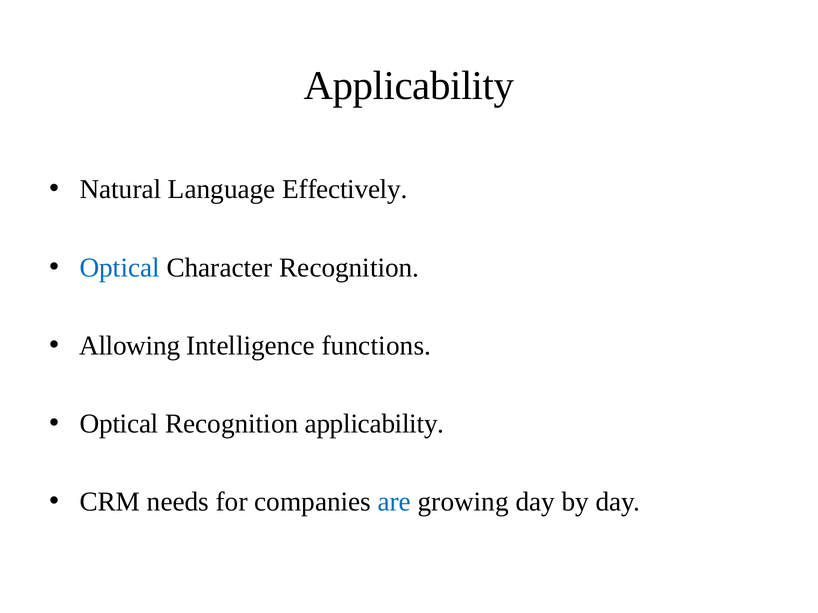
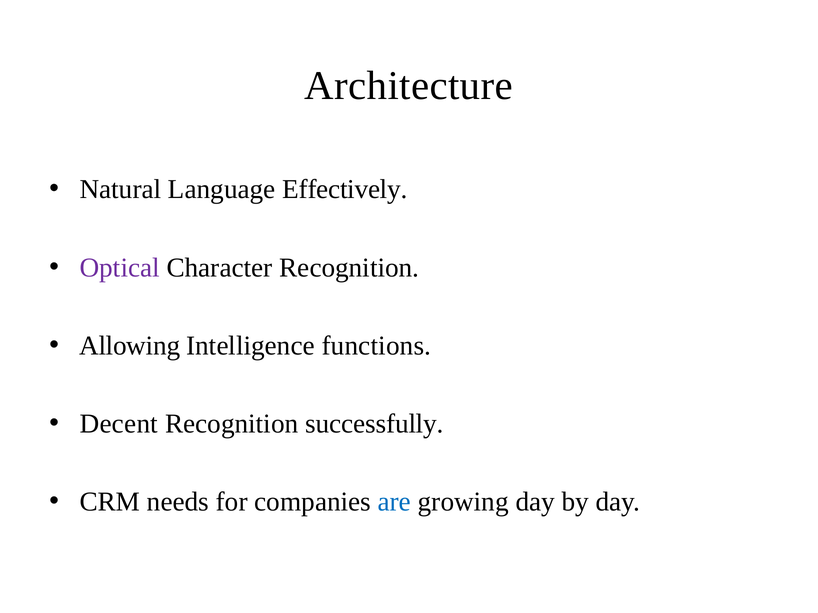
Applicability at (409, 86): Applicability -> Architecture
Optical at (120, 268) colour: blue -> purple
Optical at (119, 424): Optical -> Decent
Recognition applicability: applicability -> successfully
